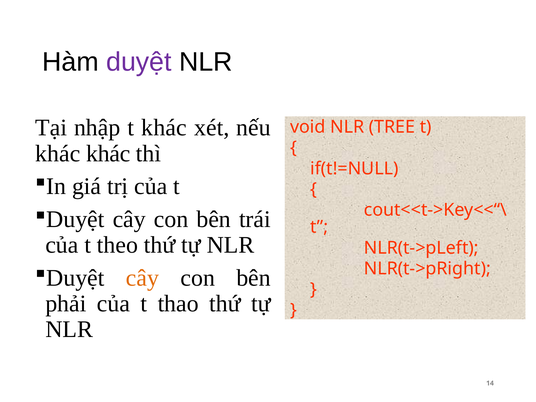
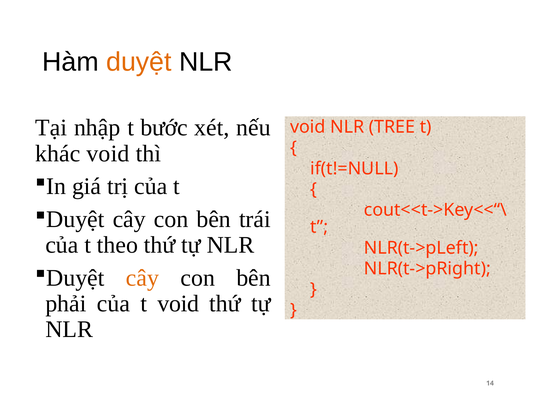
duyệt colour: purple -> orange
t khác: khác -> bước
khác khác: khác -> void
t thao: thao -> void
